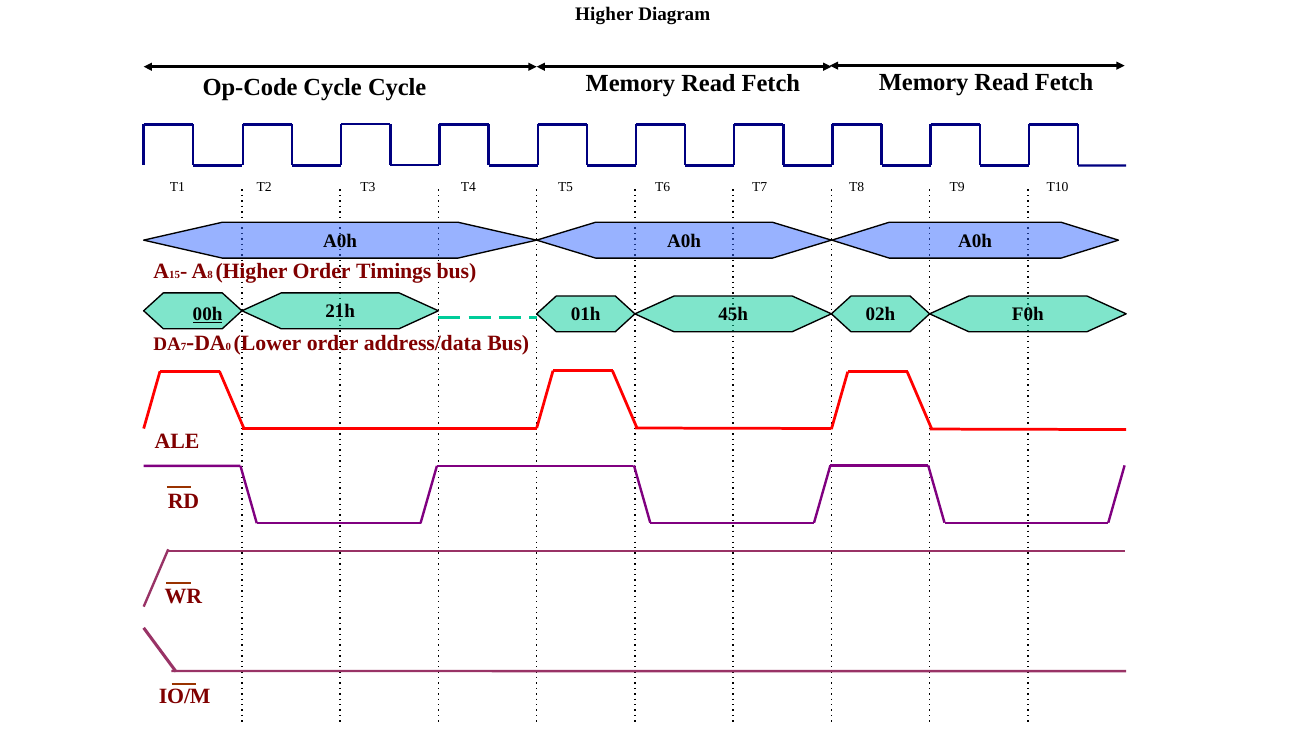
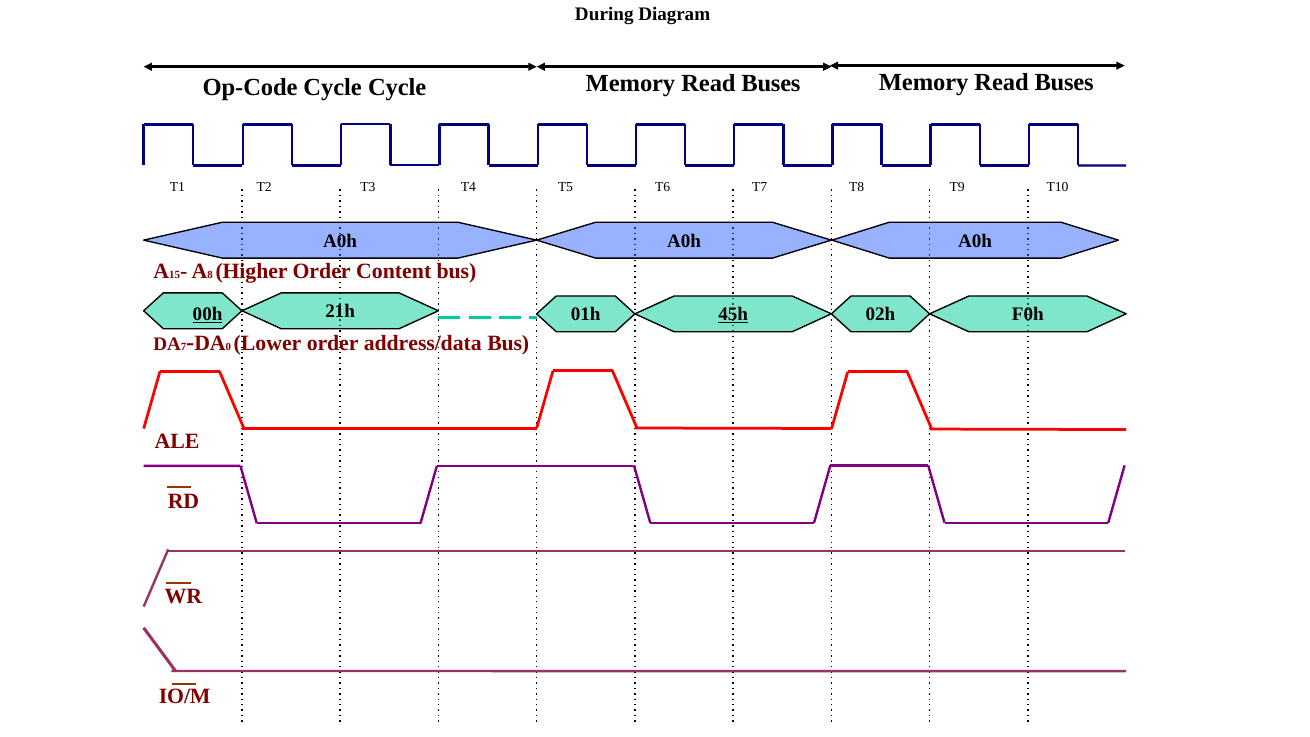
Higher at (604, 14): Higher -> During
Cycle Memory Read Fetch: Fetch -> Buses
Fetch at (1064, 83): Fetch -> Buses
Timings: Timings -> Content
45h underline: none -> present
